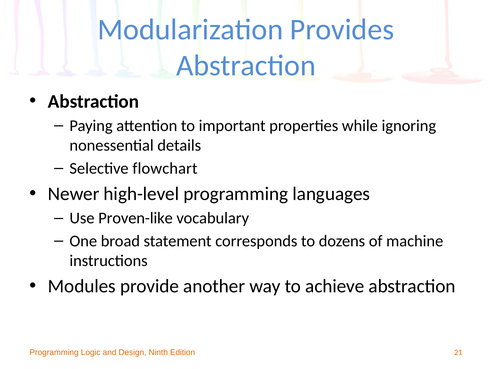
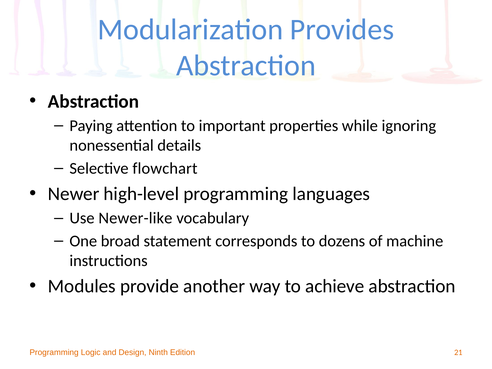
Proven-like: Proven-like -> Newer-like
